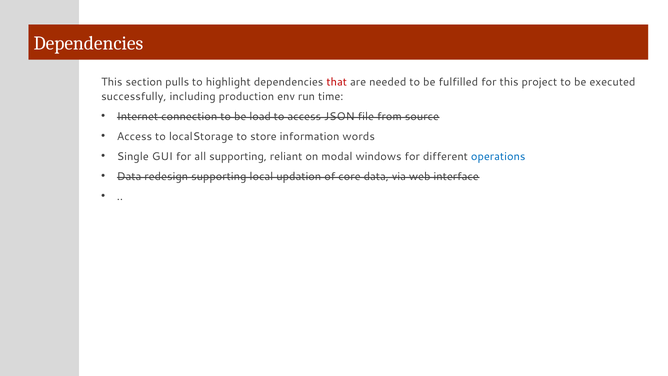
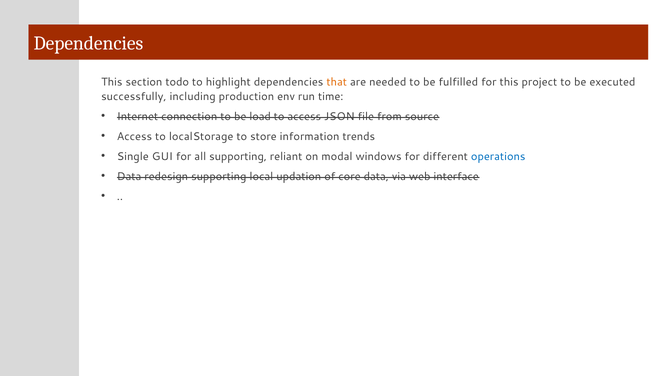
pulls: pulls -> todo
that colour: red -> orange
words: words -> trends
